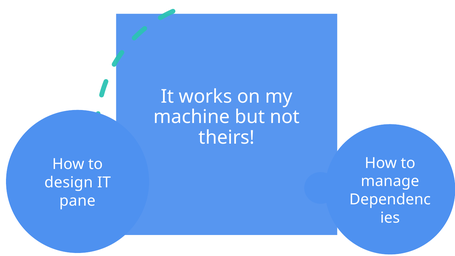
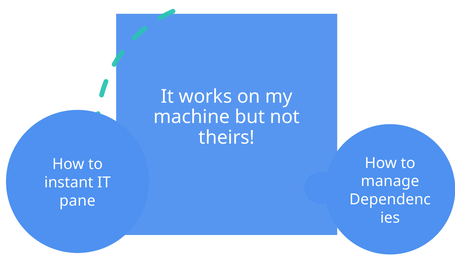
design: design -> instant
